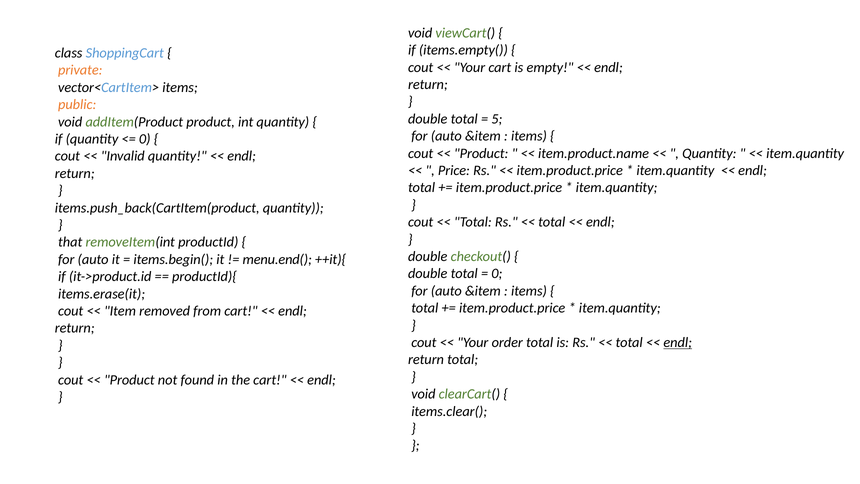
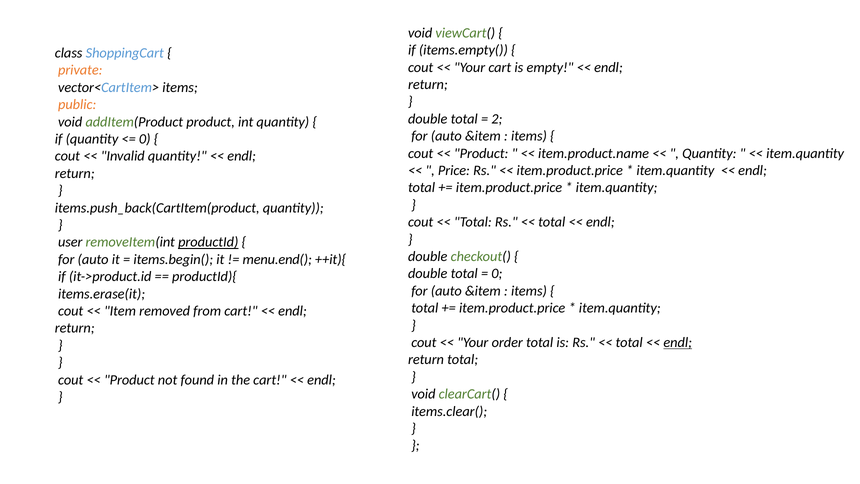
5: 5 -> 2
that: that -> user
productId underline: none -> present
